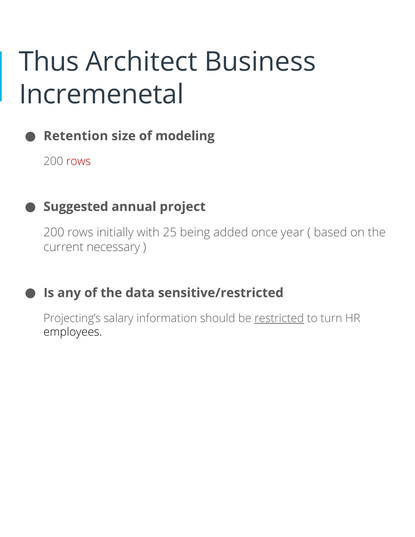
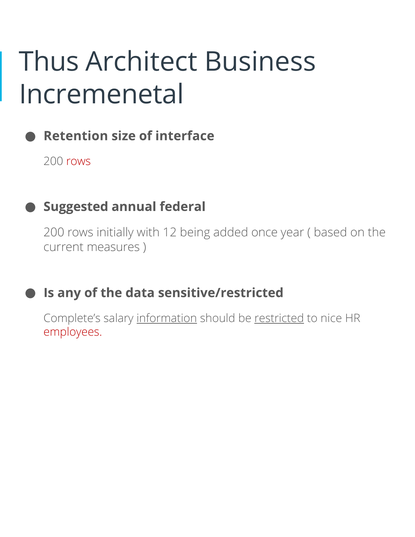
modeling: modeling -> interface
project: project -> federal
25: 25 -> 12
necessary: necessary -> measures
Projecting’s: Projecting’s -> Complete’s
information underline: none -> present
turn: turn -> nice
employees colour: black -> red
